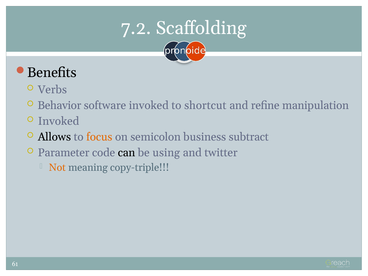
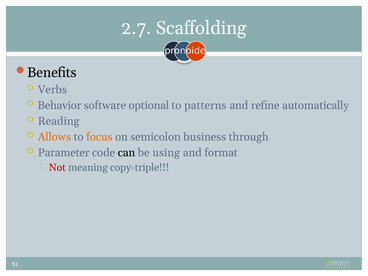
7.2: 7.2 -> 2.7
software invoked: invoked -> optional
shortcut: shortcut -> patterns
manipulation: manipulation -> automatically
Invoked at (59, 121): Invoked -> Reading
Allows colour: black -> orange
subtract: subtract -> through
twitter: twitter -> format
Not colour: orange -> red
